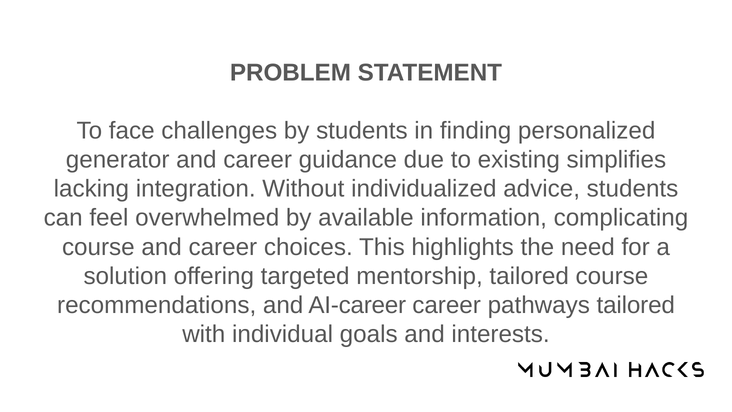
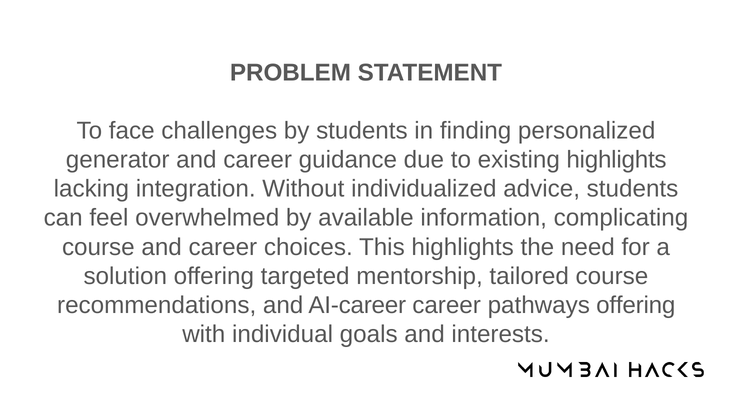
existing simplifies: simplifies -> highlights
pathways tailored: tailored -> offering
